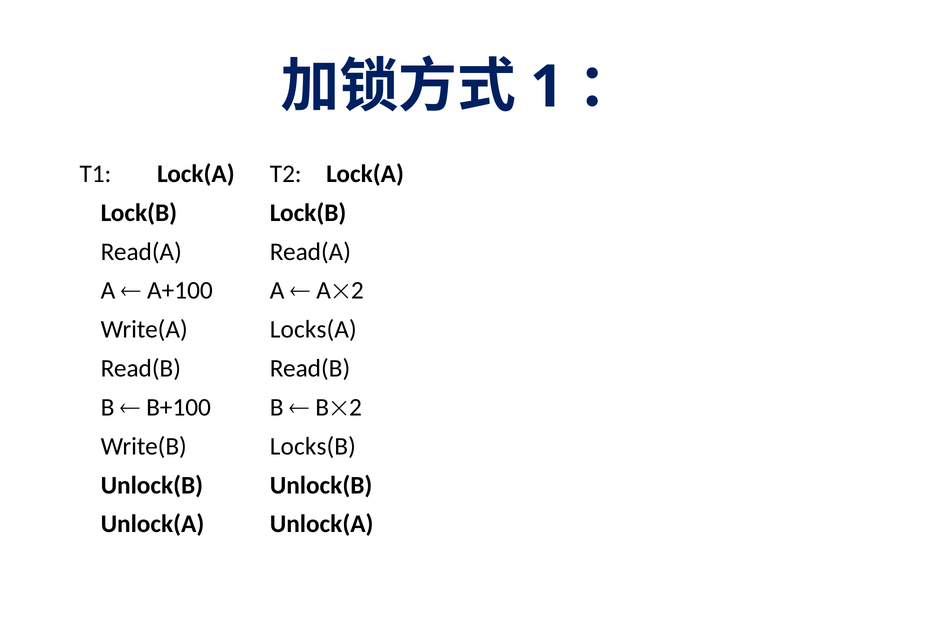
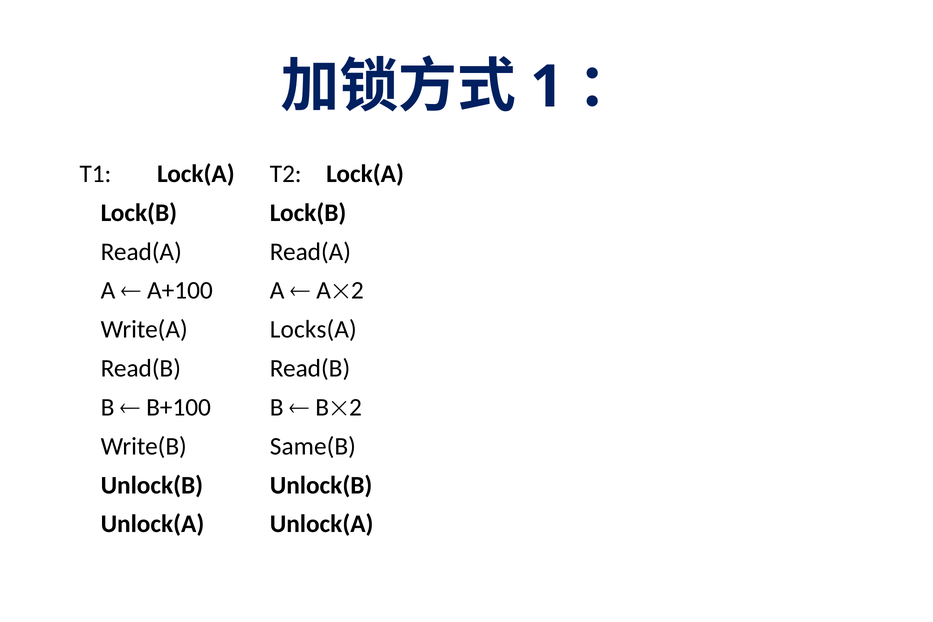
Locks(B: Locks(B -> Same(B
